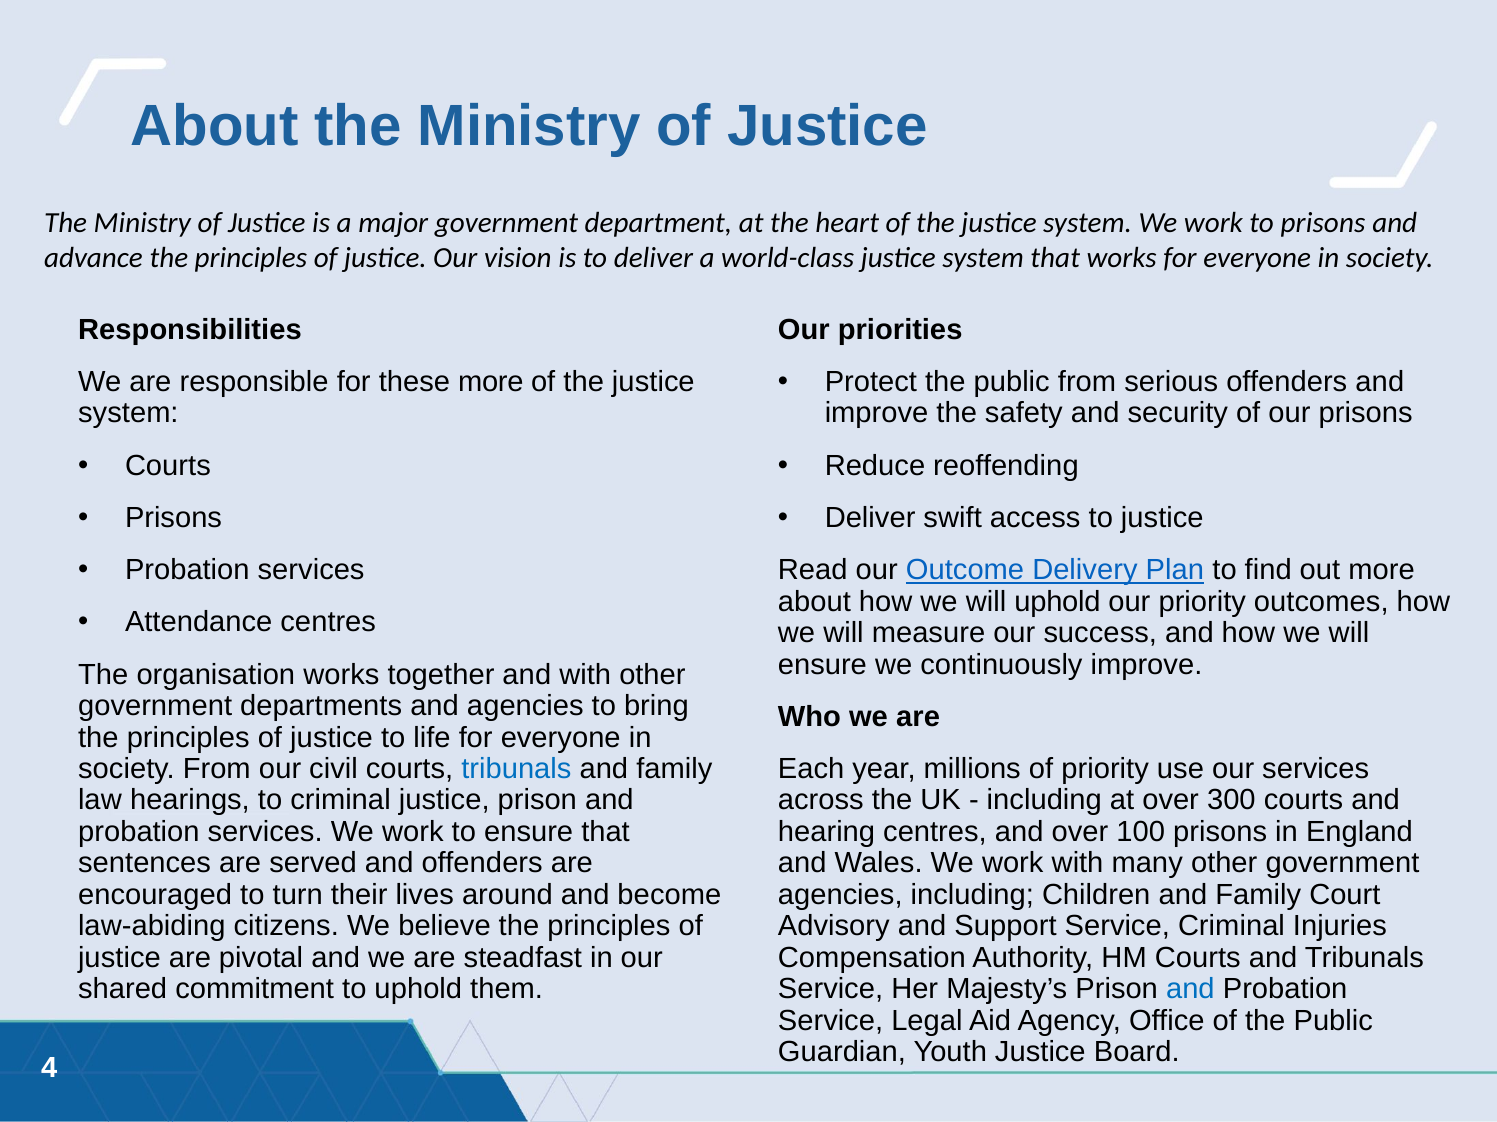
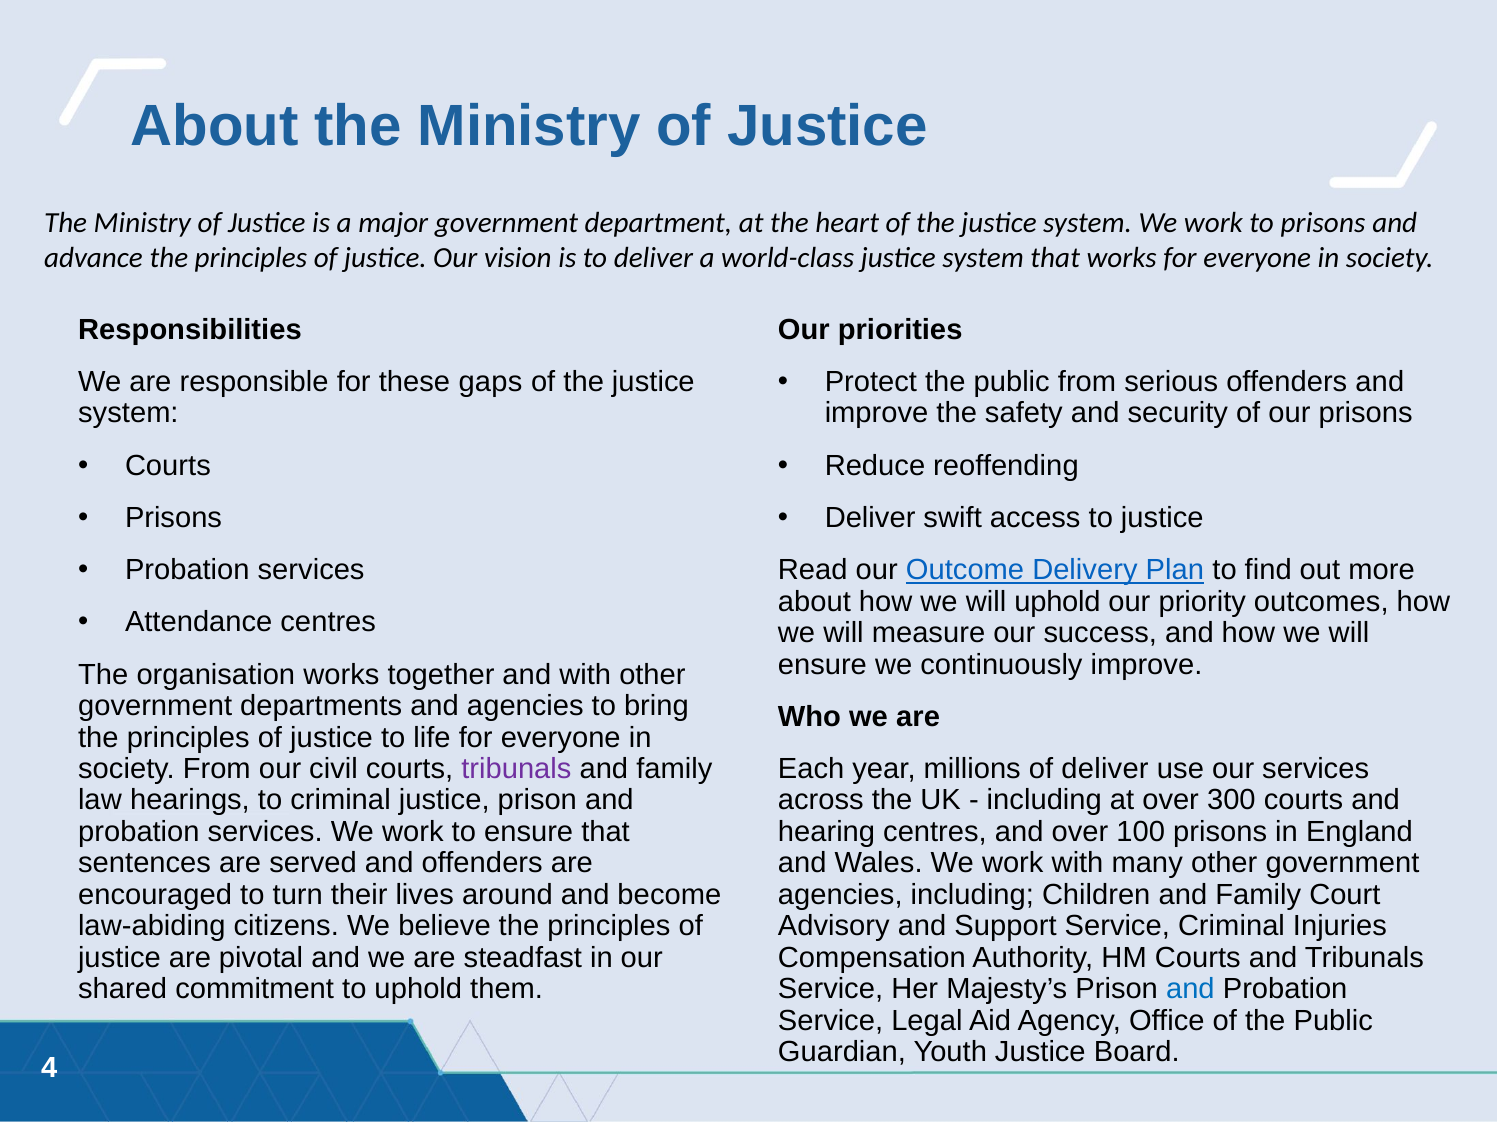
these more: more -> gaps
tribunals at (516, 769) colour: blue -> purple
of priority: priority -> deliver
